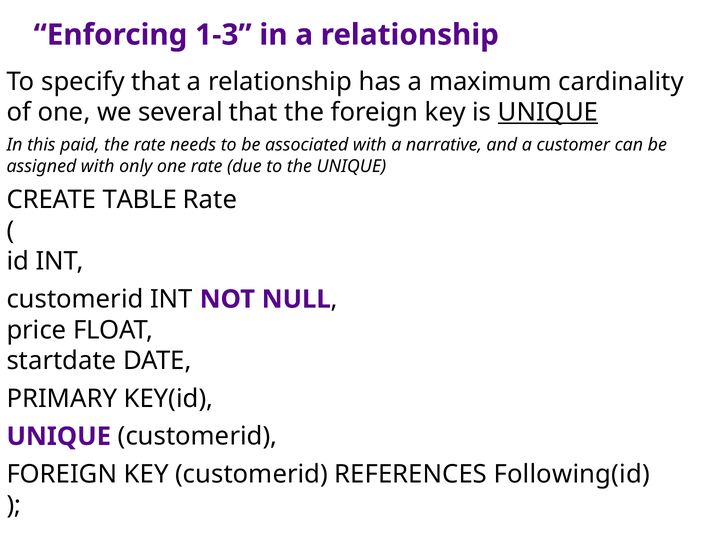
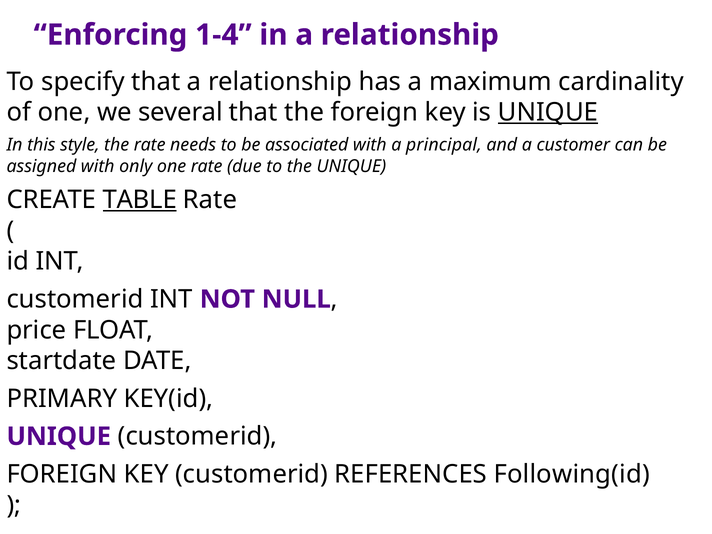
1-3: 1-3 -> 1-4
paid: paid -> style
narrative: narrative -> principal
TABLE underline: none -> present
